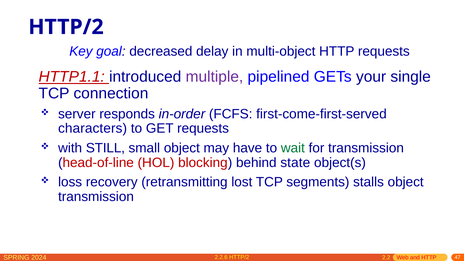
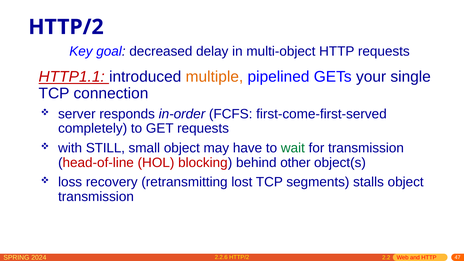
multiple colour: purple -> orange
characters: characters -> completely
state: state -> other
